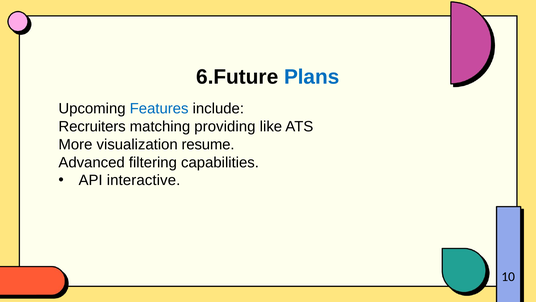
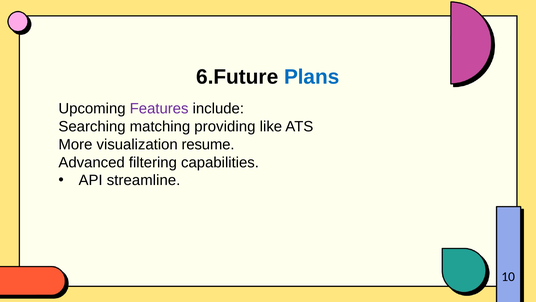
Features colour: blue -> purple
Recruiters: Recruiters -> Searching
interactive: interactive -> streamline
